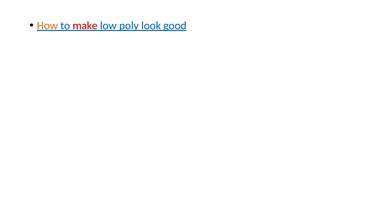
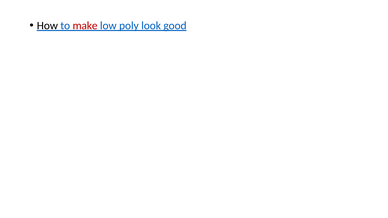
How colour: orange -> black
